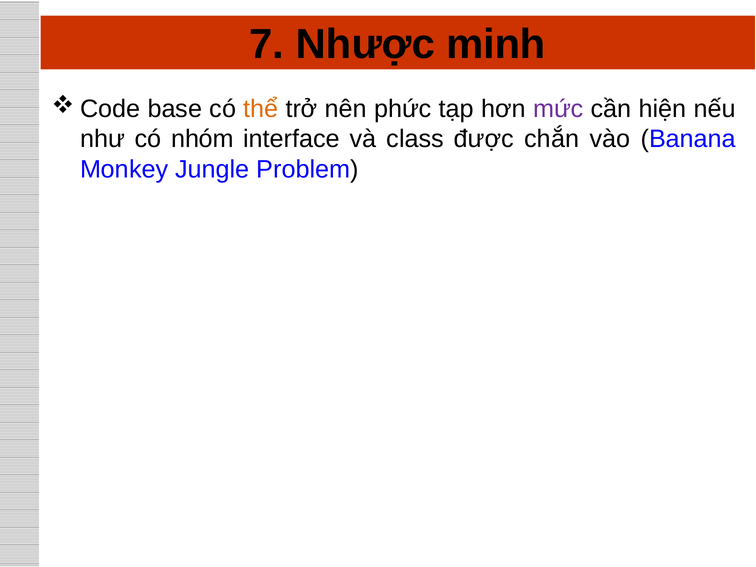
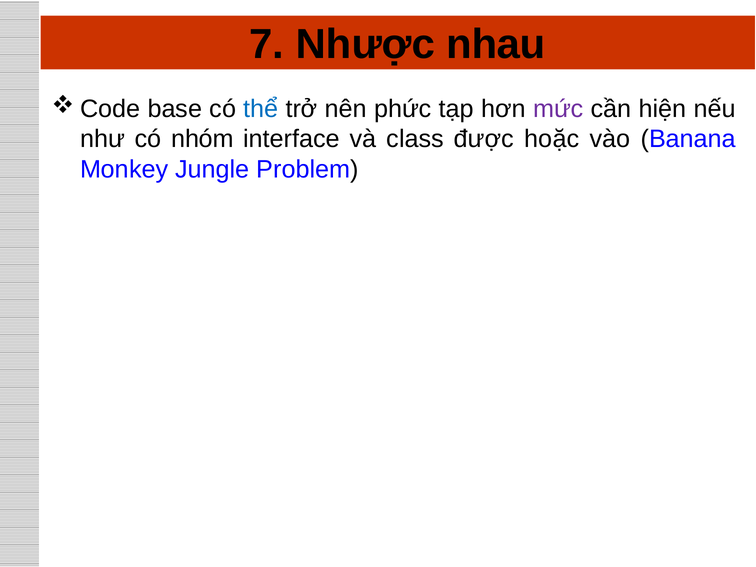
minh: minh -> nhau
thể colour: orange -> blue
chắn: chắn -> hoặc
